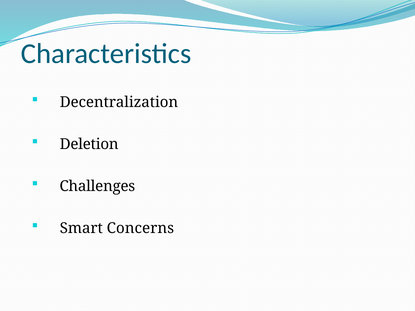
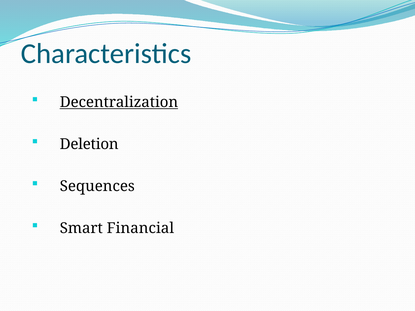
Decentralization underline: none -> present
Challenges: Challenges -> Sequences
Concerns: Concerns -> Financial
